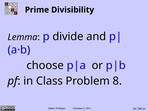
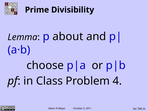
divide: divide -> about
8: 8 -> 4
